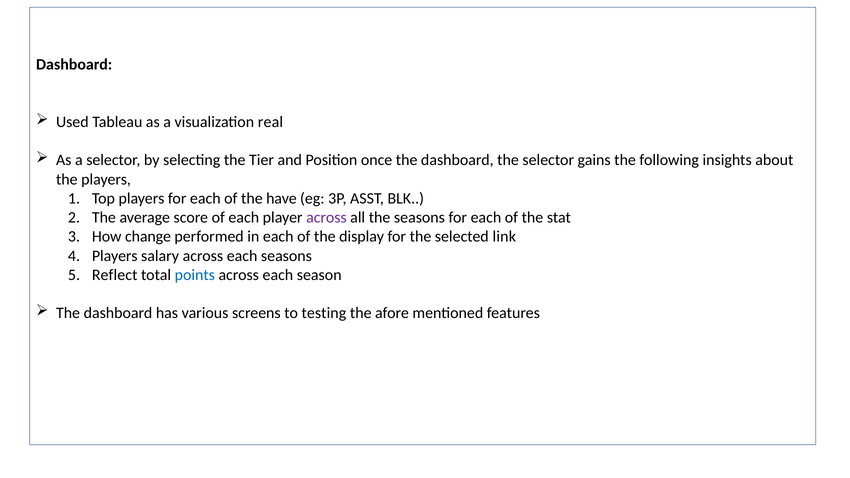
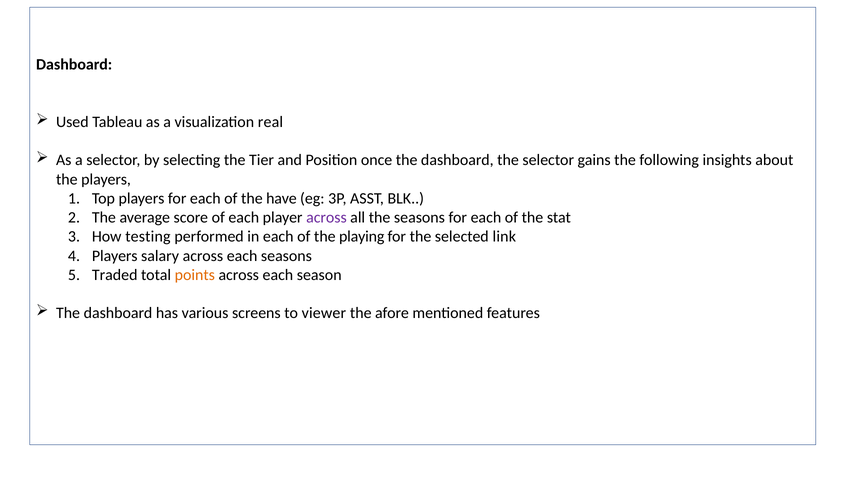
change: change -> testing
display: display -> playing
Reflect: Reflect -> Traded
points colour: blue -> orange
testing: testing -> viewer
